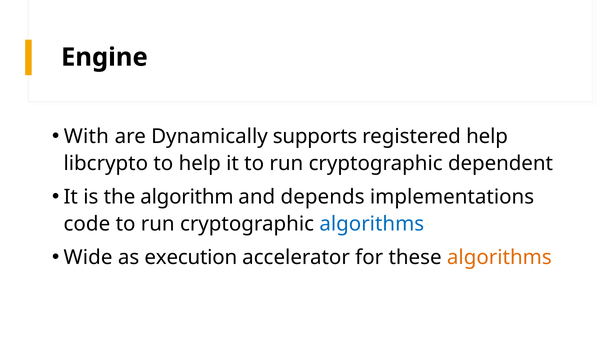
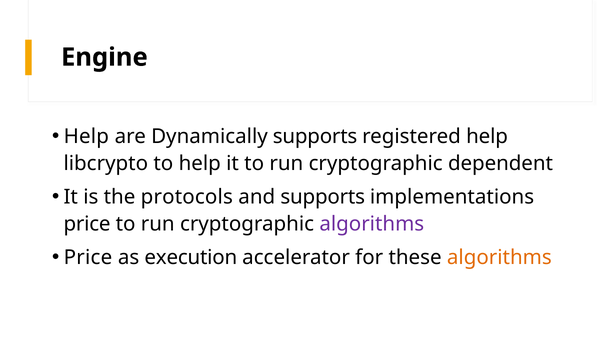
With at (86, 137): With -> Help
algorithm: algorithm -> protocols
and depends: depends -> supports
code at (87, 224): code -> price
algorithms at (372, 224) colour: blue -> purple
Wide at (88, 258): Wide -> Price
